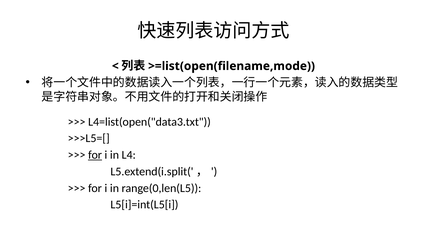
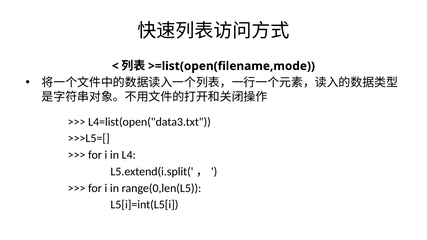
for at (95, 155) underline: present -> none
